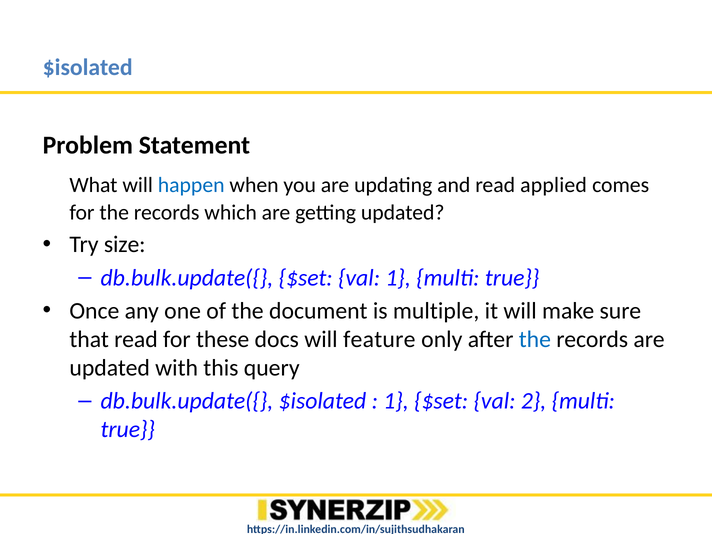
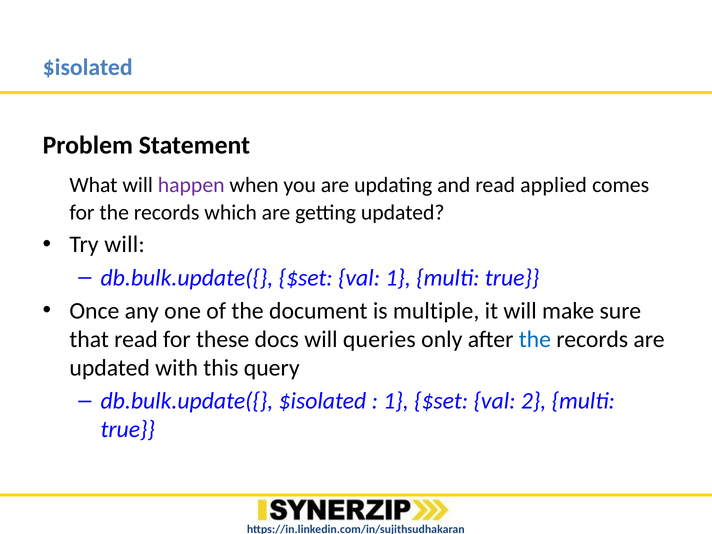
happen colour: blue -> purple
Try size: size -> will
feature: feature -> queries
